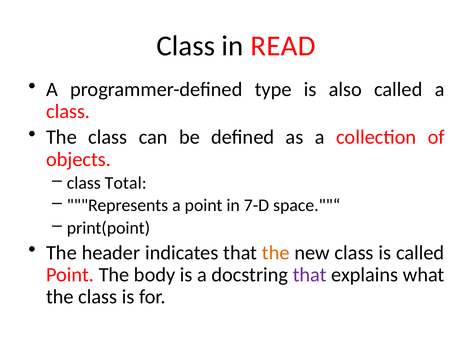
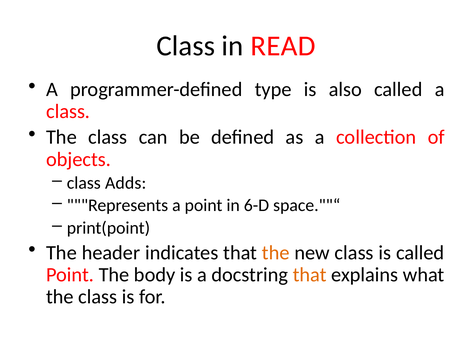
Total: Total -> Adds
7-D: 7-D -> 6-D
that at (310, 274) colour: purple -> orange
